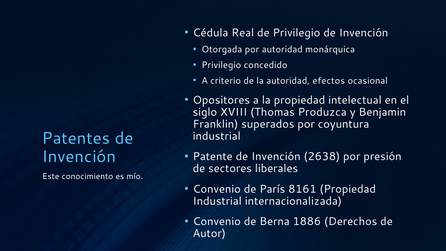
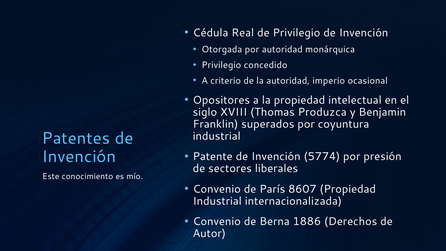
efectos: efectos -> imperio
2638: 2638 -> 5774
8161: 8161 -> 8607
